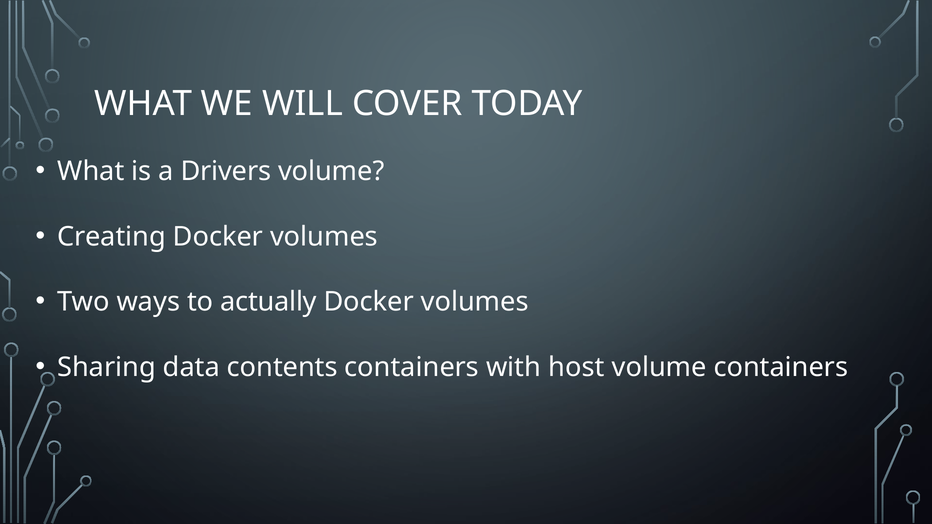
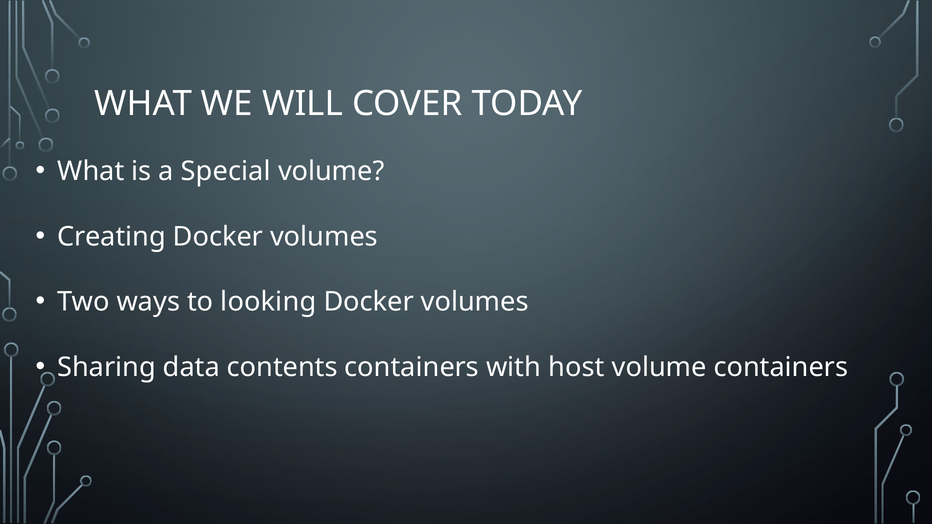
Drivers: Drivers -> Special
actually: actually -> looking
